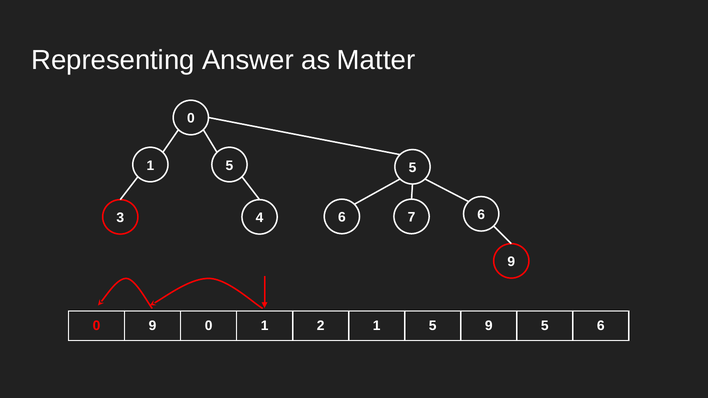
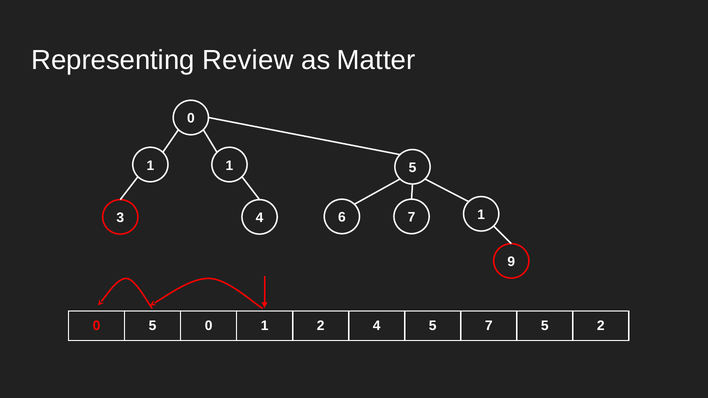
Answer: Answer -> Review
5 at (229, 166): 5 -> 1
6 6: 6 -> 1
0 9: 9 -> 5
2 1: 1 -> 4
5 9: 9 -> 7
6 at (601, 326): 6 -> 2
